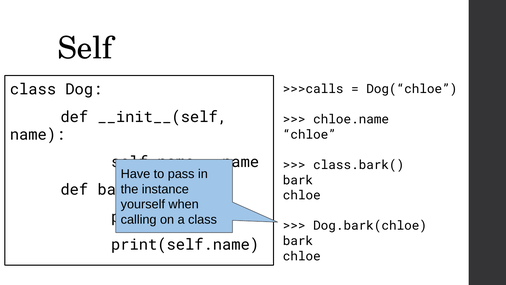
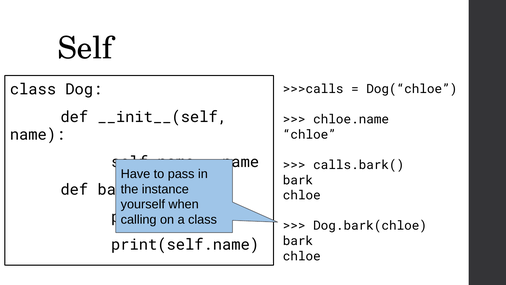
class.bark(: class.bark( -> calls.bark(
